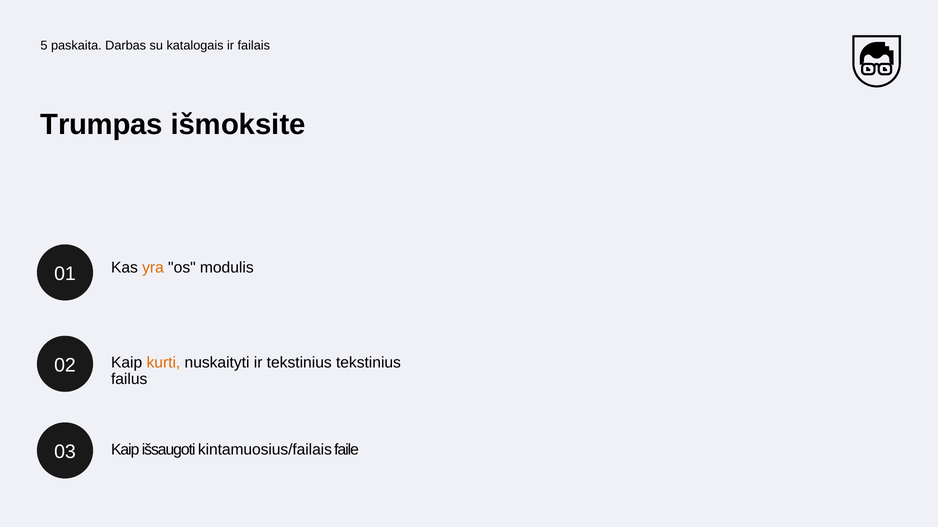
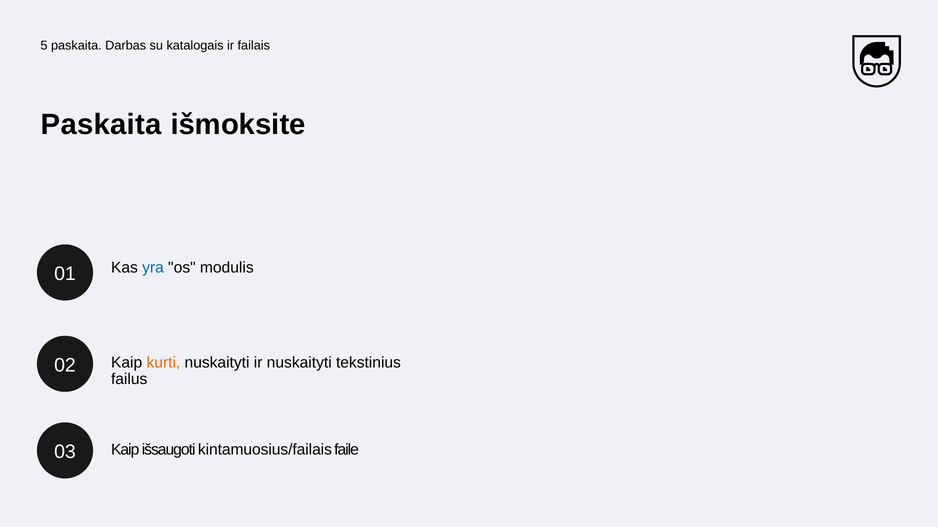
Trumpas at (102, 125): Trumpas -> Paskaita
yra colour: orange -> blue
ir tekstinius: tekstinius -> nuskaityti
